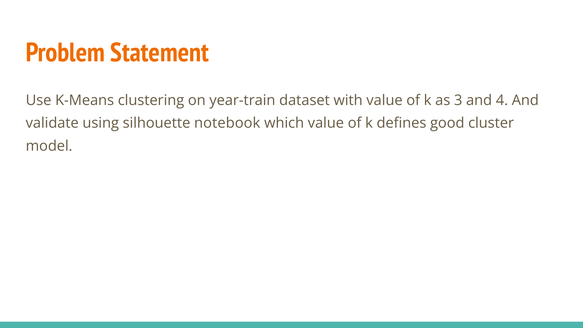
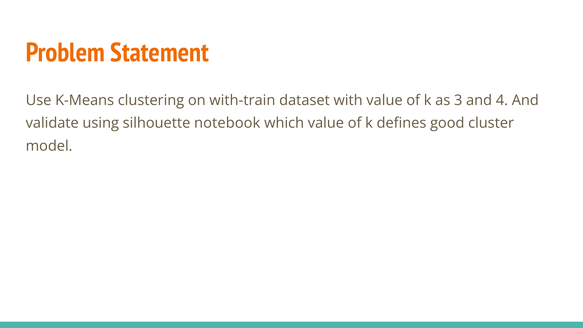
year-train: year-train -> with-train
